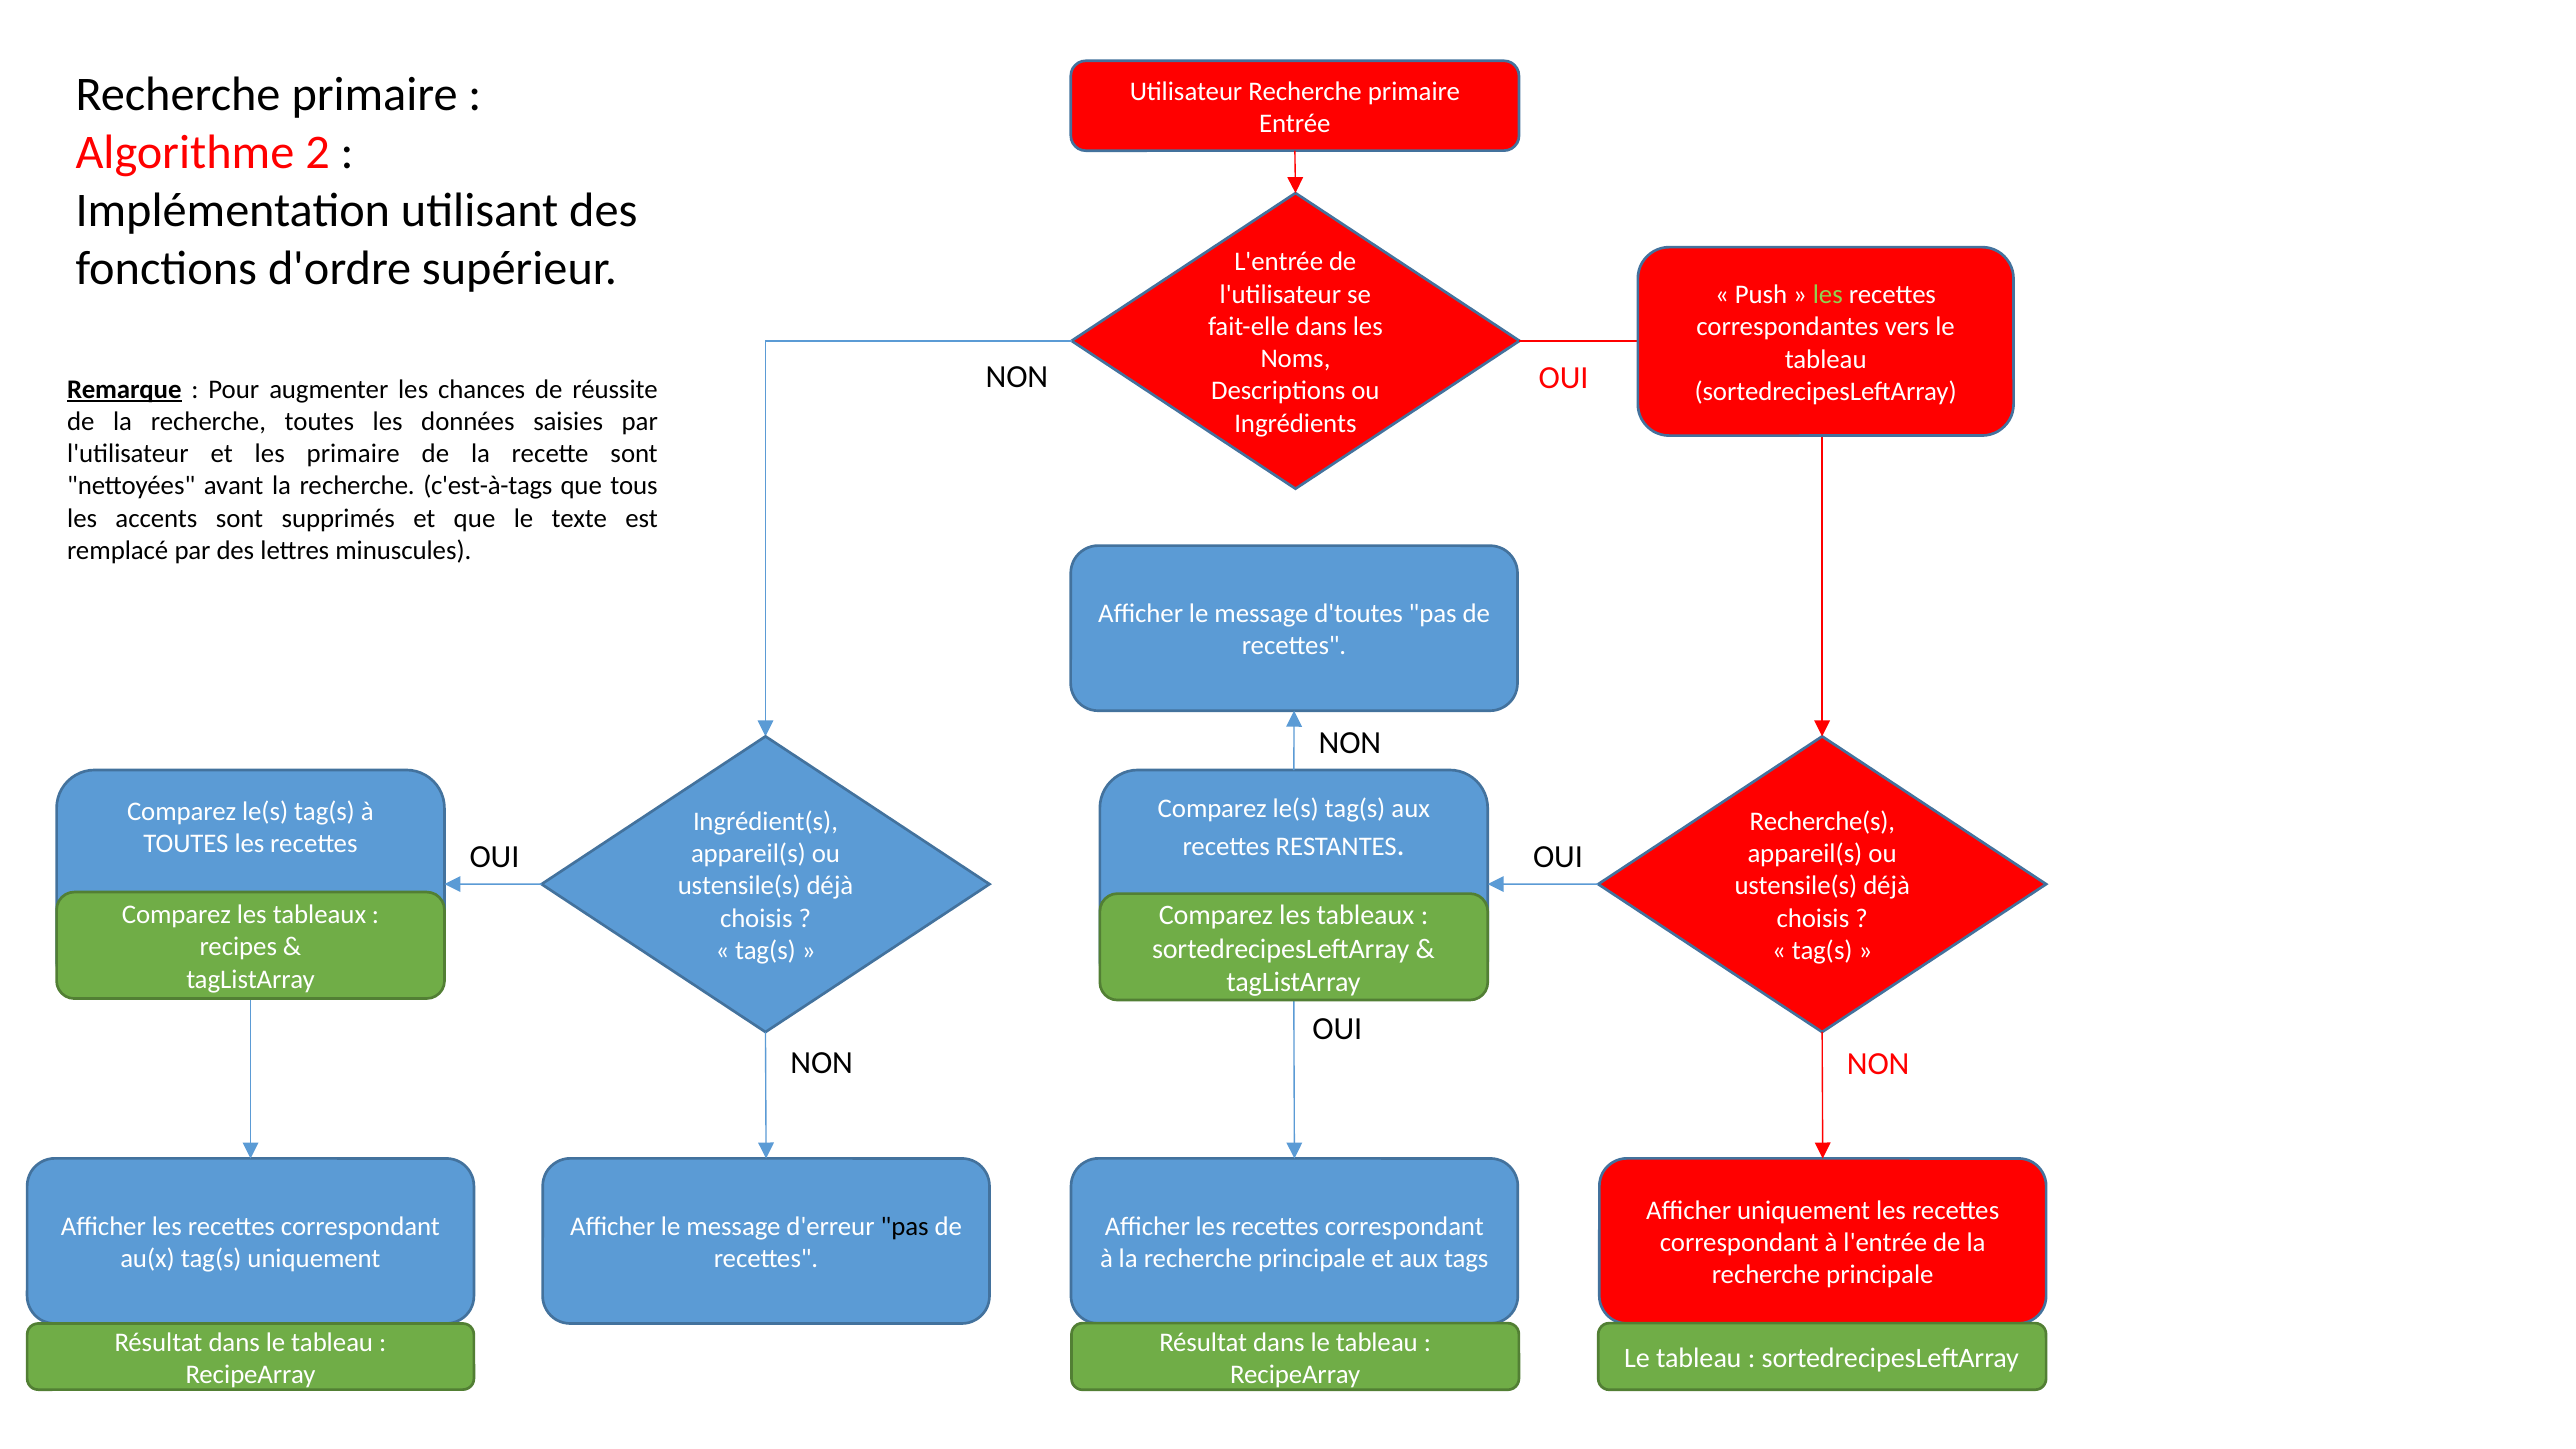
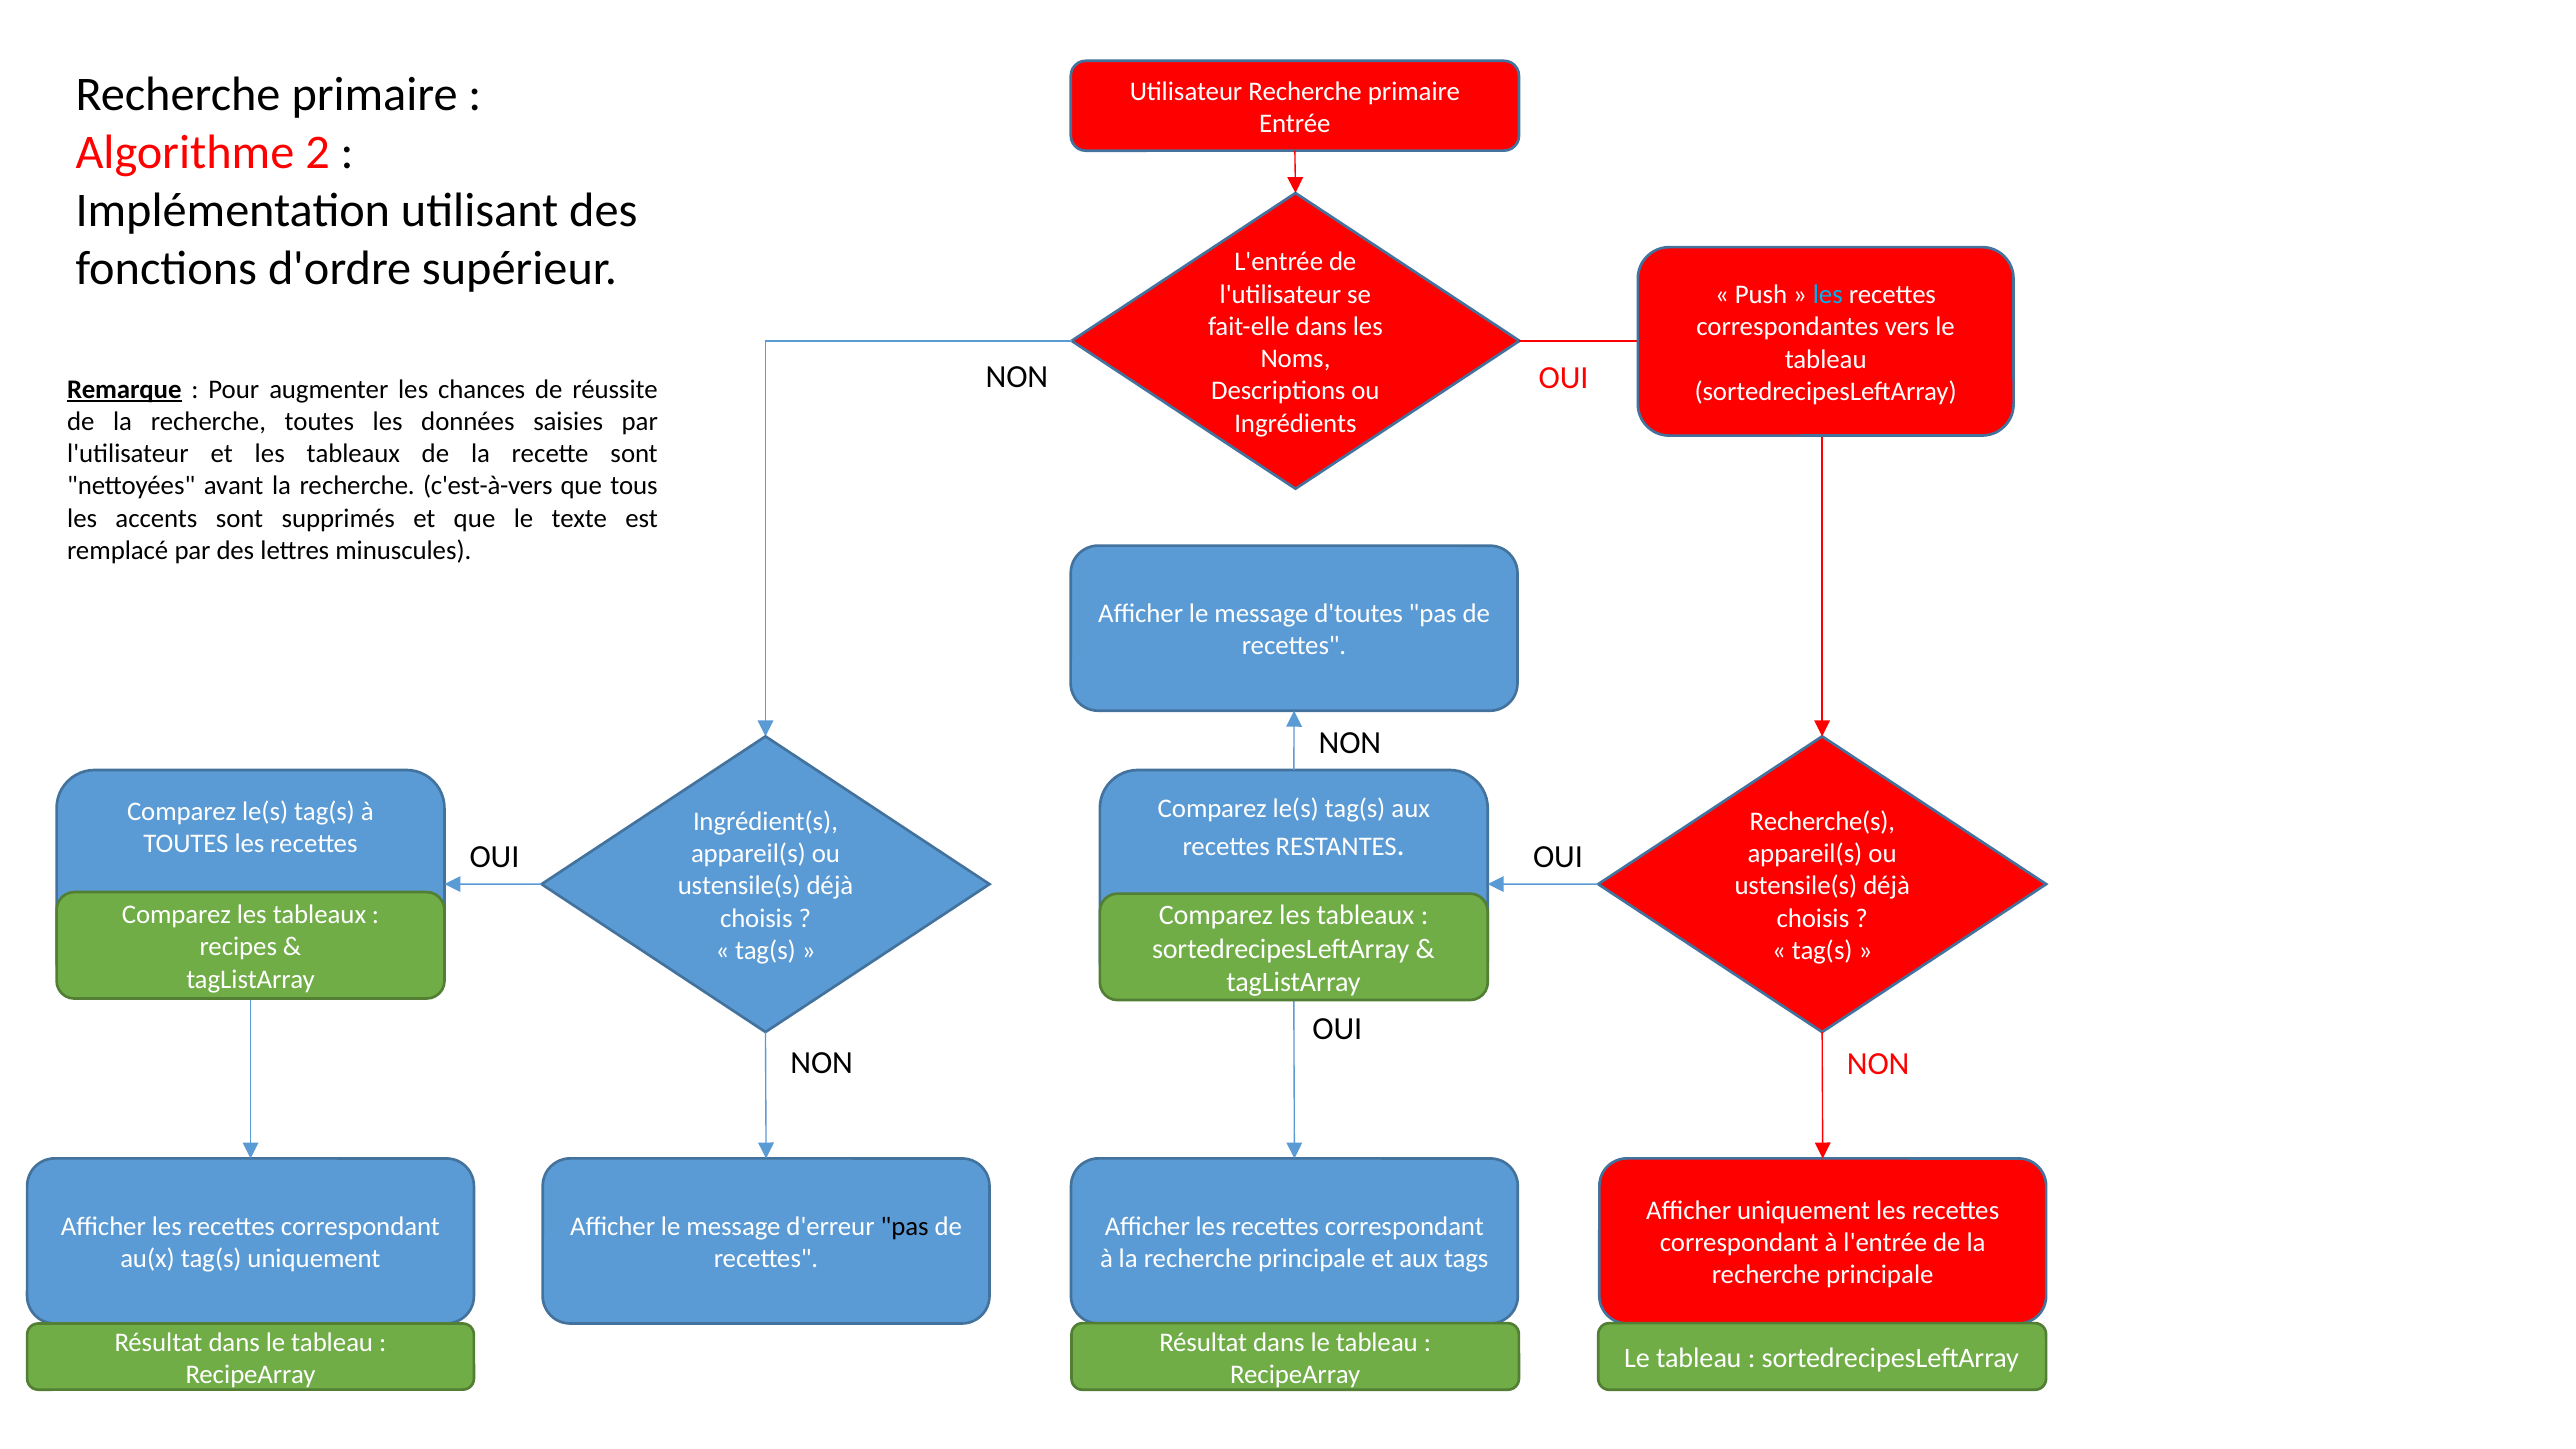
les at (1828, 295) colour: light green -> light blue
et les primaire: primaire -> tableaux
c'est-à-tags: c'est-à-tags -> c'est-à-vers
